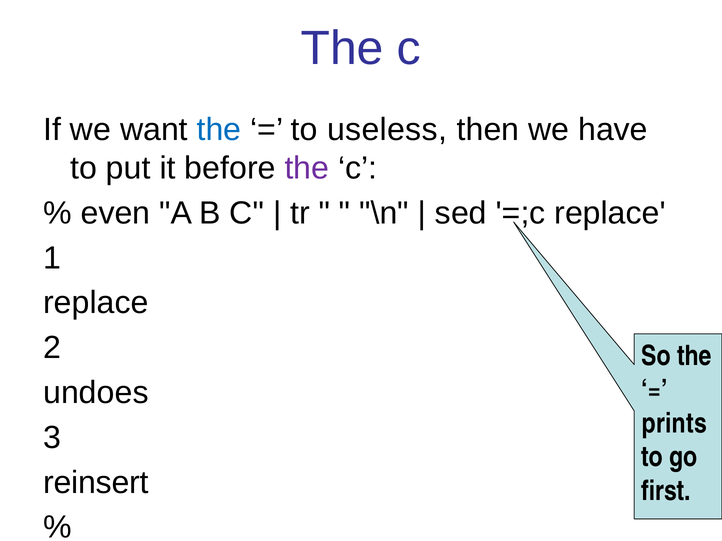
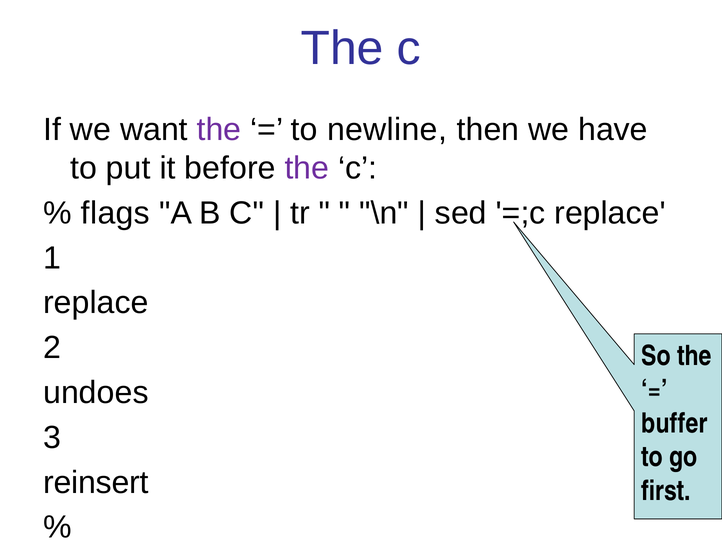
the at (219, 130) colour: blue -> purple
useless: useless -> newline
even: even -> flags
prints: prints -> buffer
